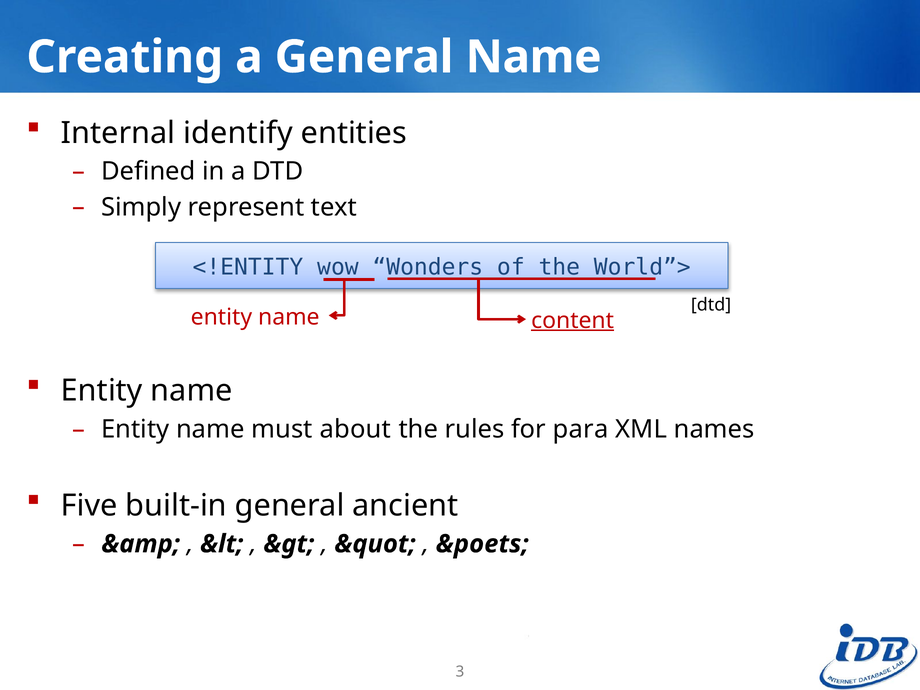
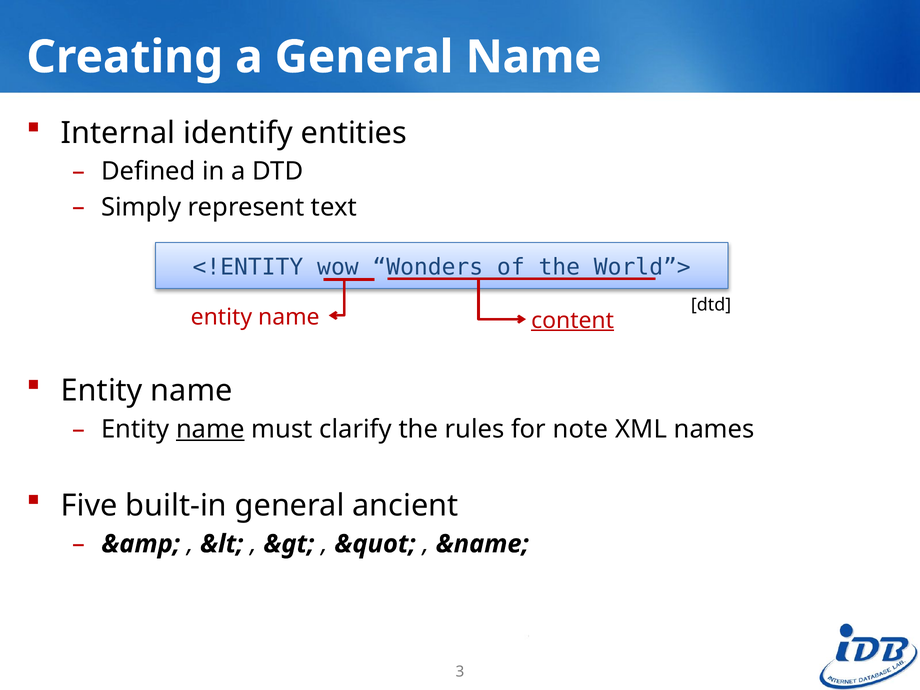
name at (210, 429) underline: none -> present
about: about -> clarify
para: para -> note
&poets: &poets -> &name
